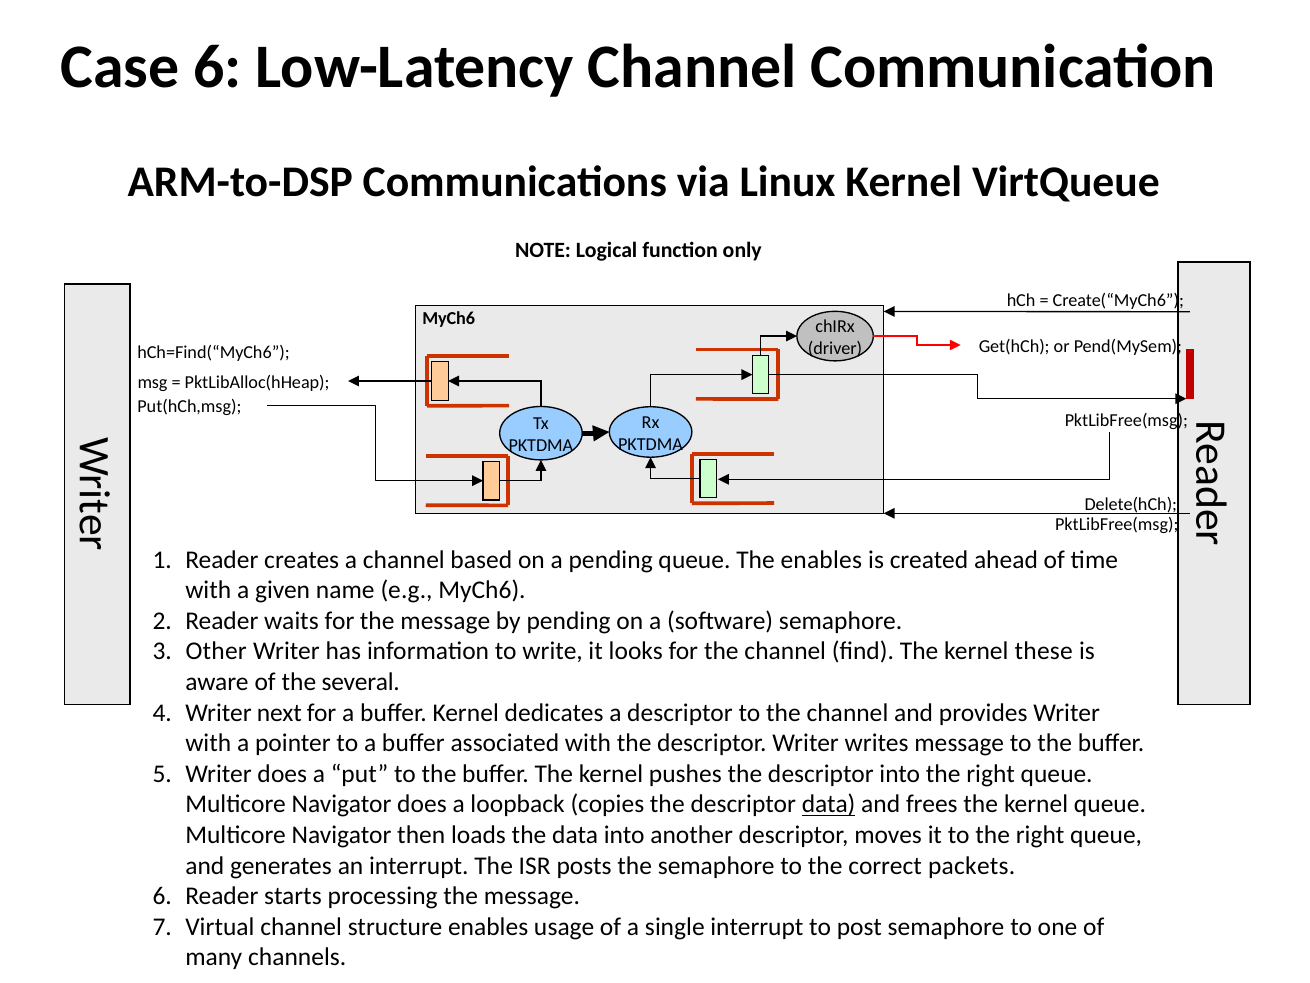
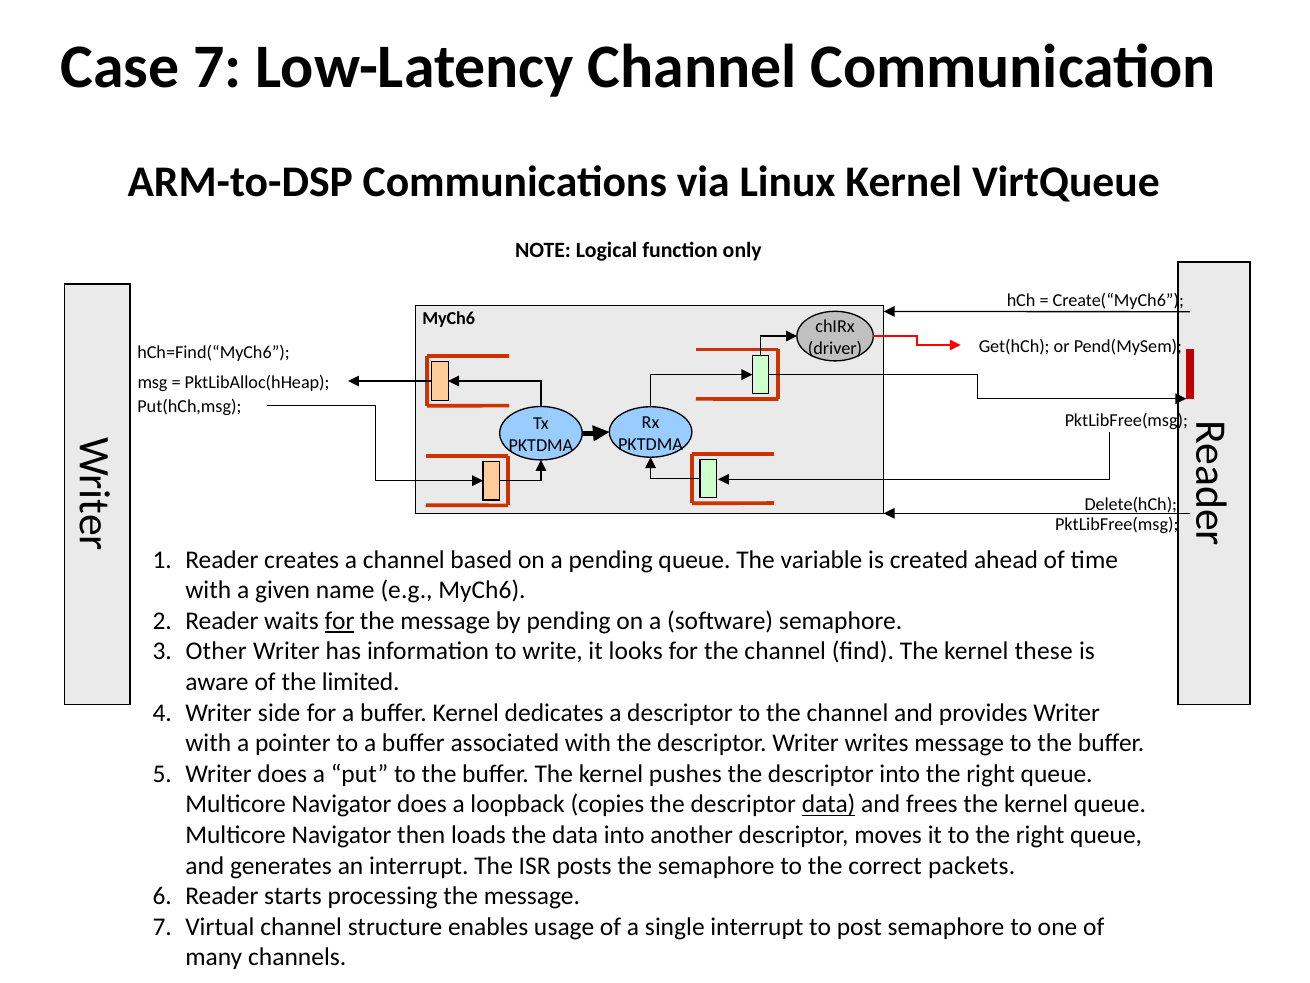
Case 6: 6 -> 7
The enables: enables -> variable
for at (340, 621) underline: none -> present
several: several -> limited
next: next -> side
